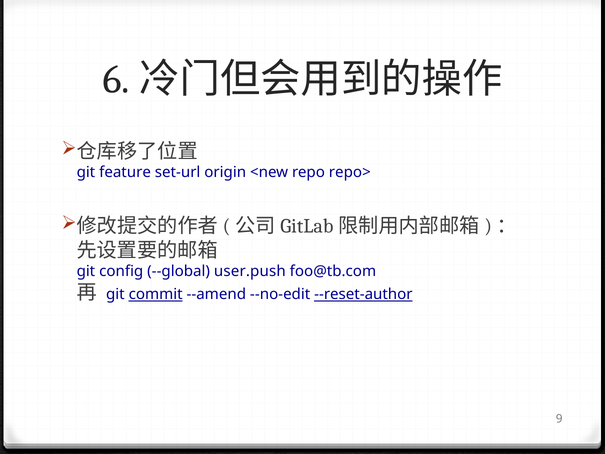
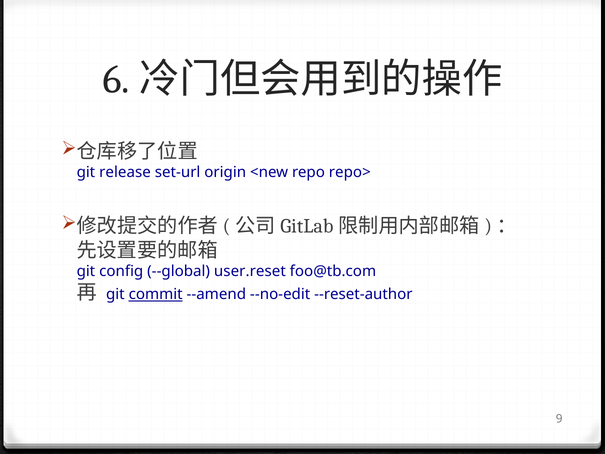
feature: feature -> release
user.push: user.push -> user.reset
--reset-author underline: present -> none
